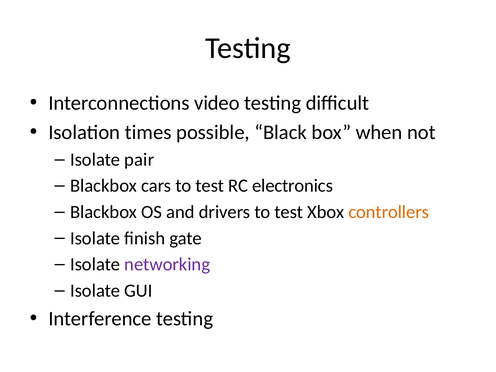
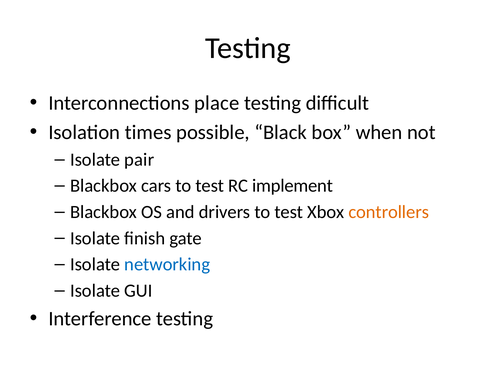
video: video -> place
electronics: electronics -> implement
networking colour: purple -> blue
